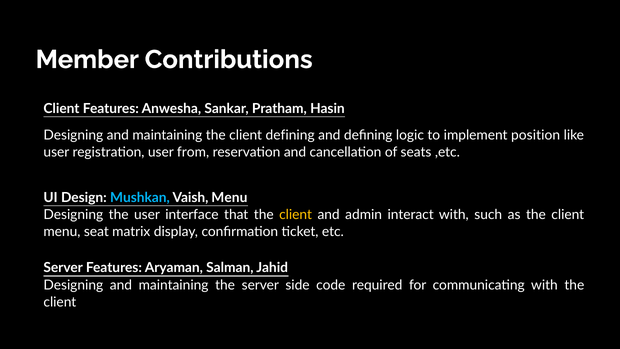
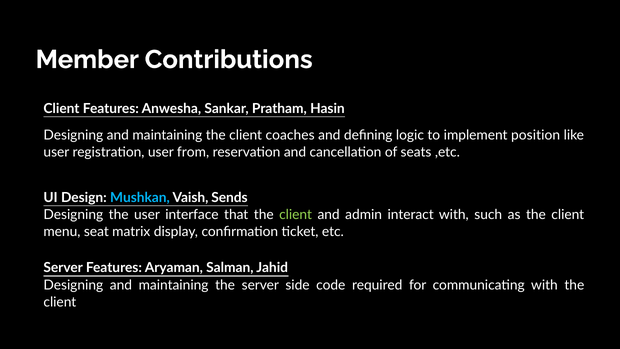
client defining: defining -> coaches
Vaish Menu: Menu -> Sends
client at (296, 215) colour: yellow -> light green
